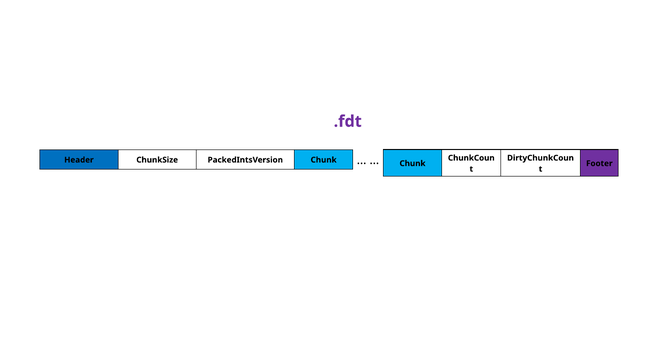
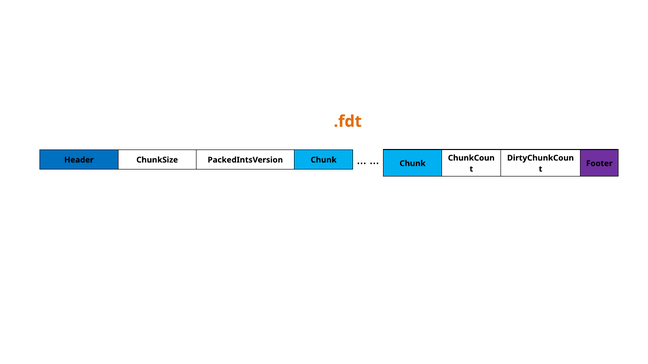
.fdt colour: purple -> orange
